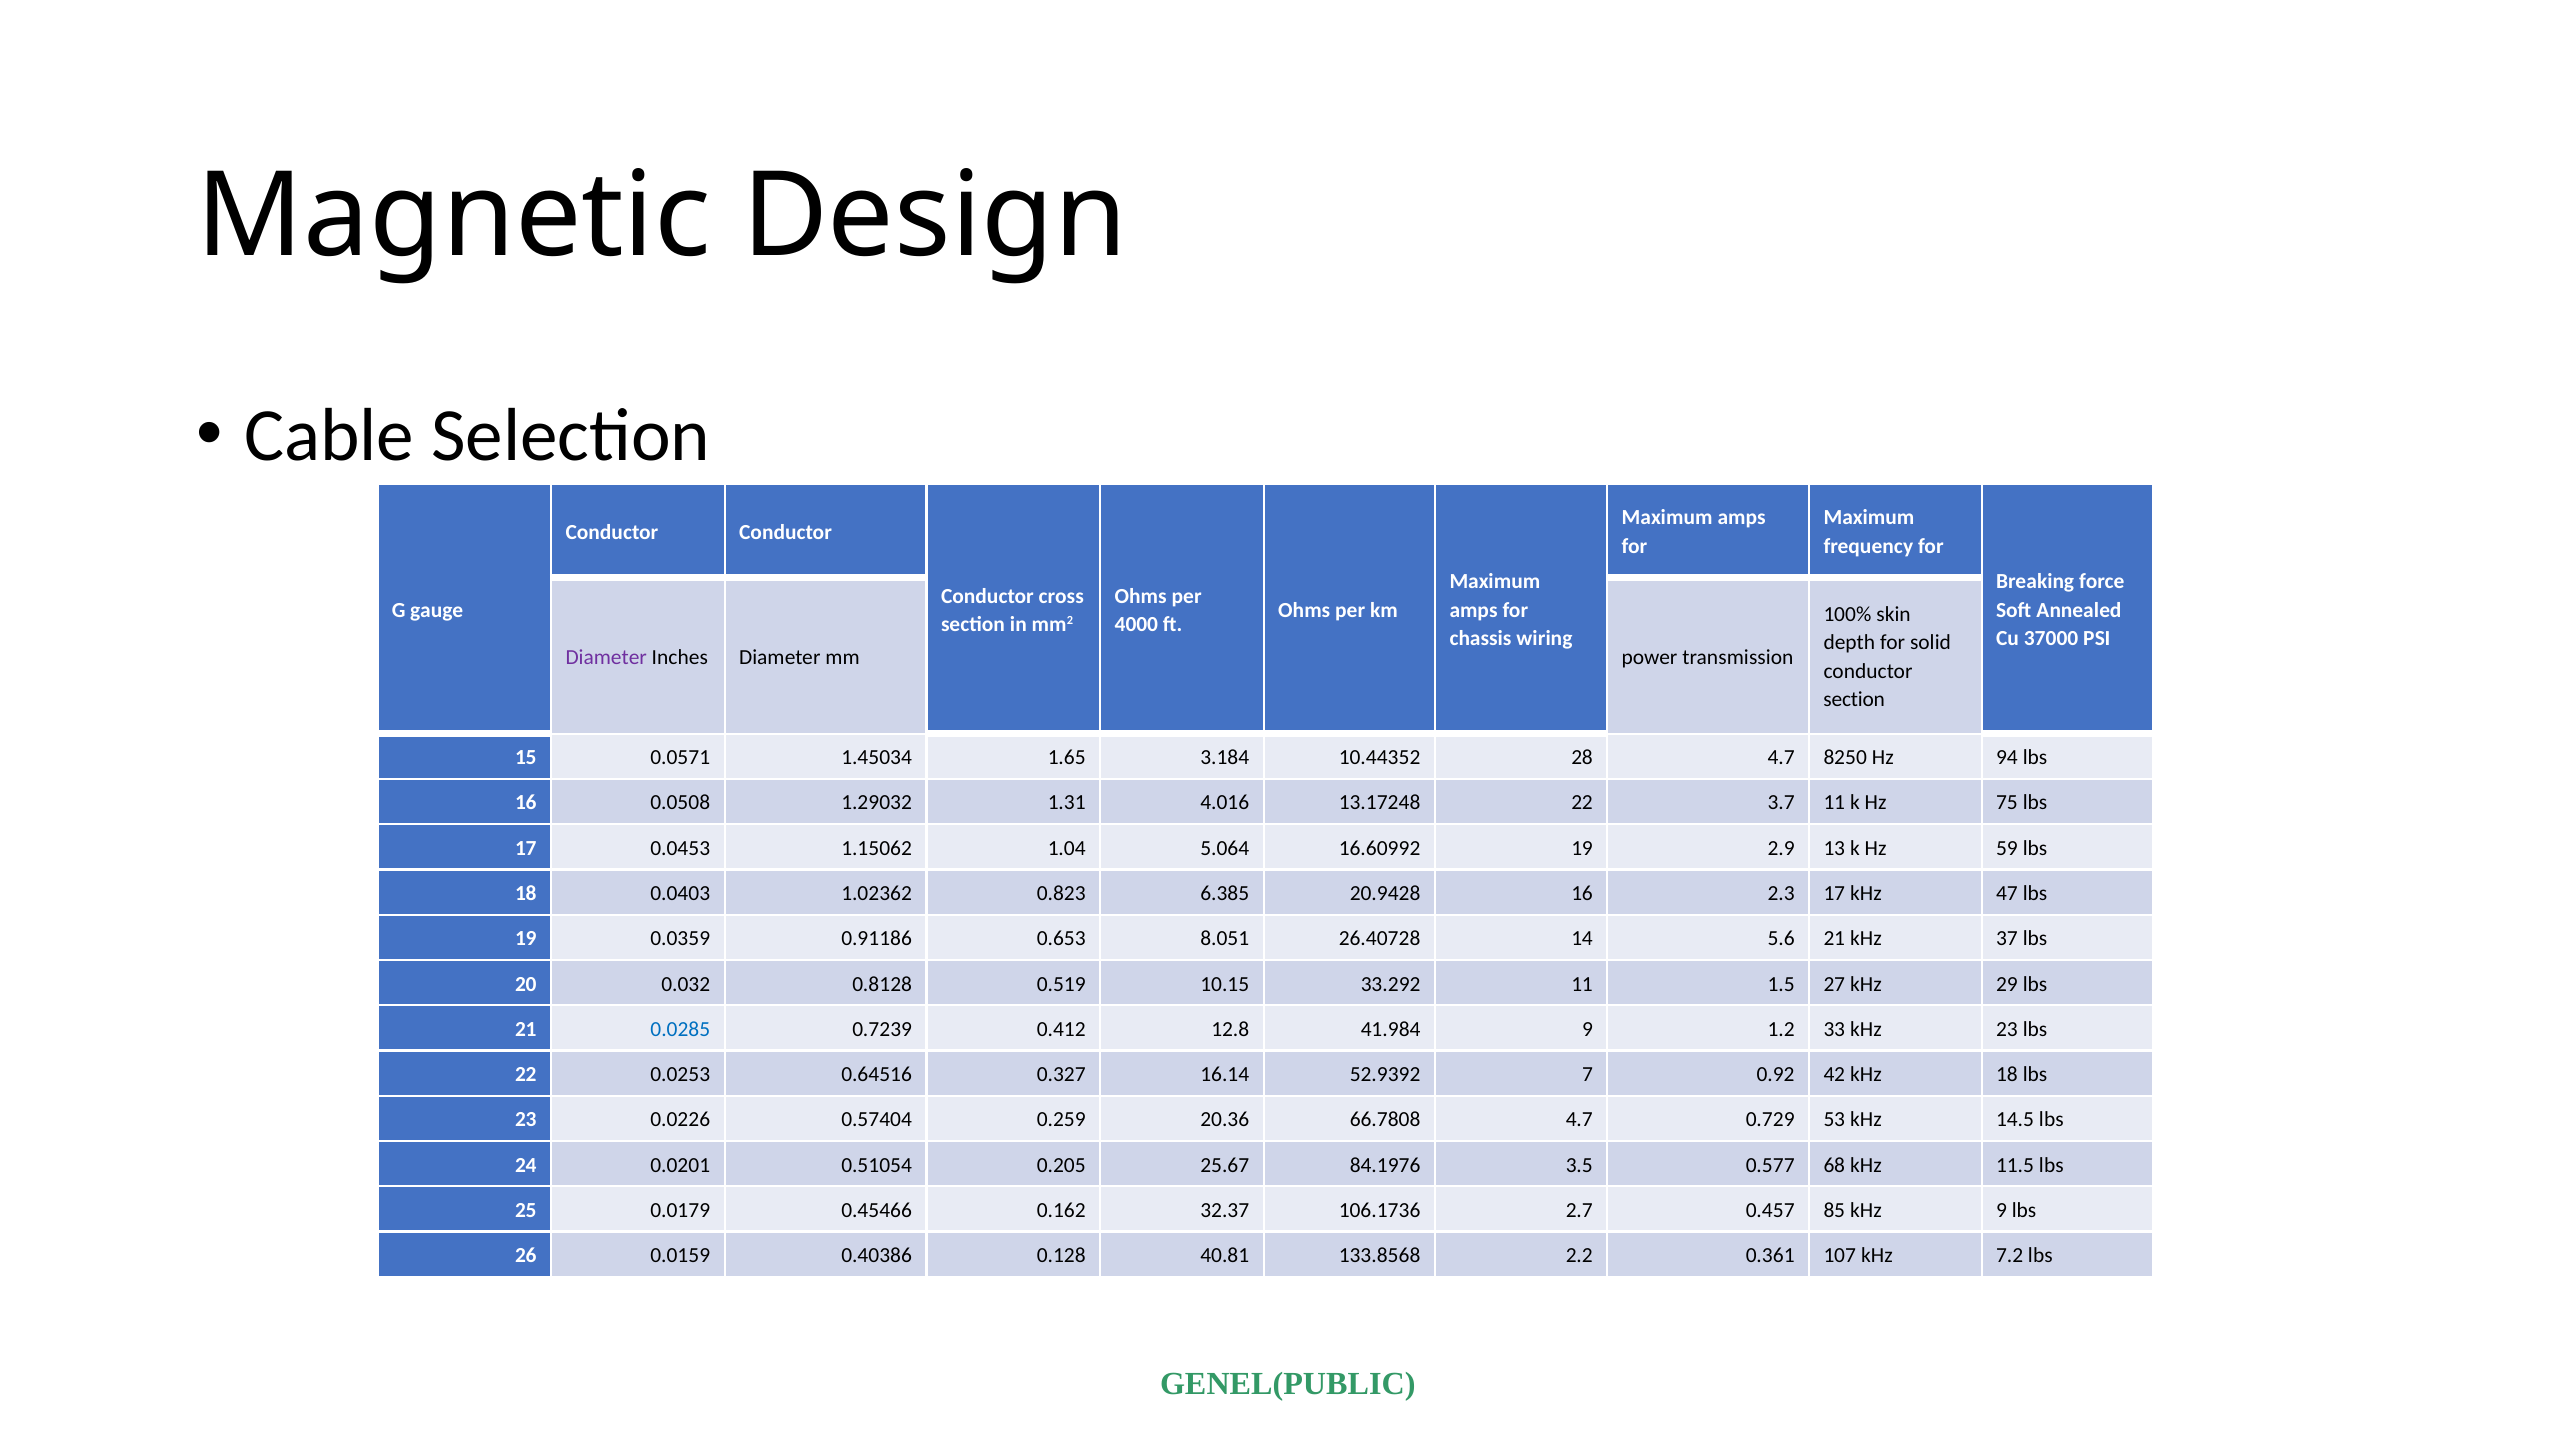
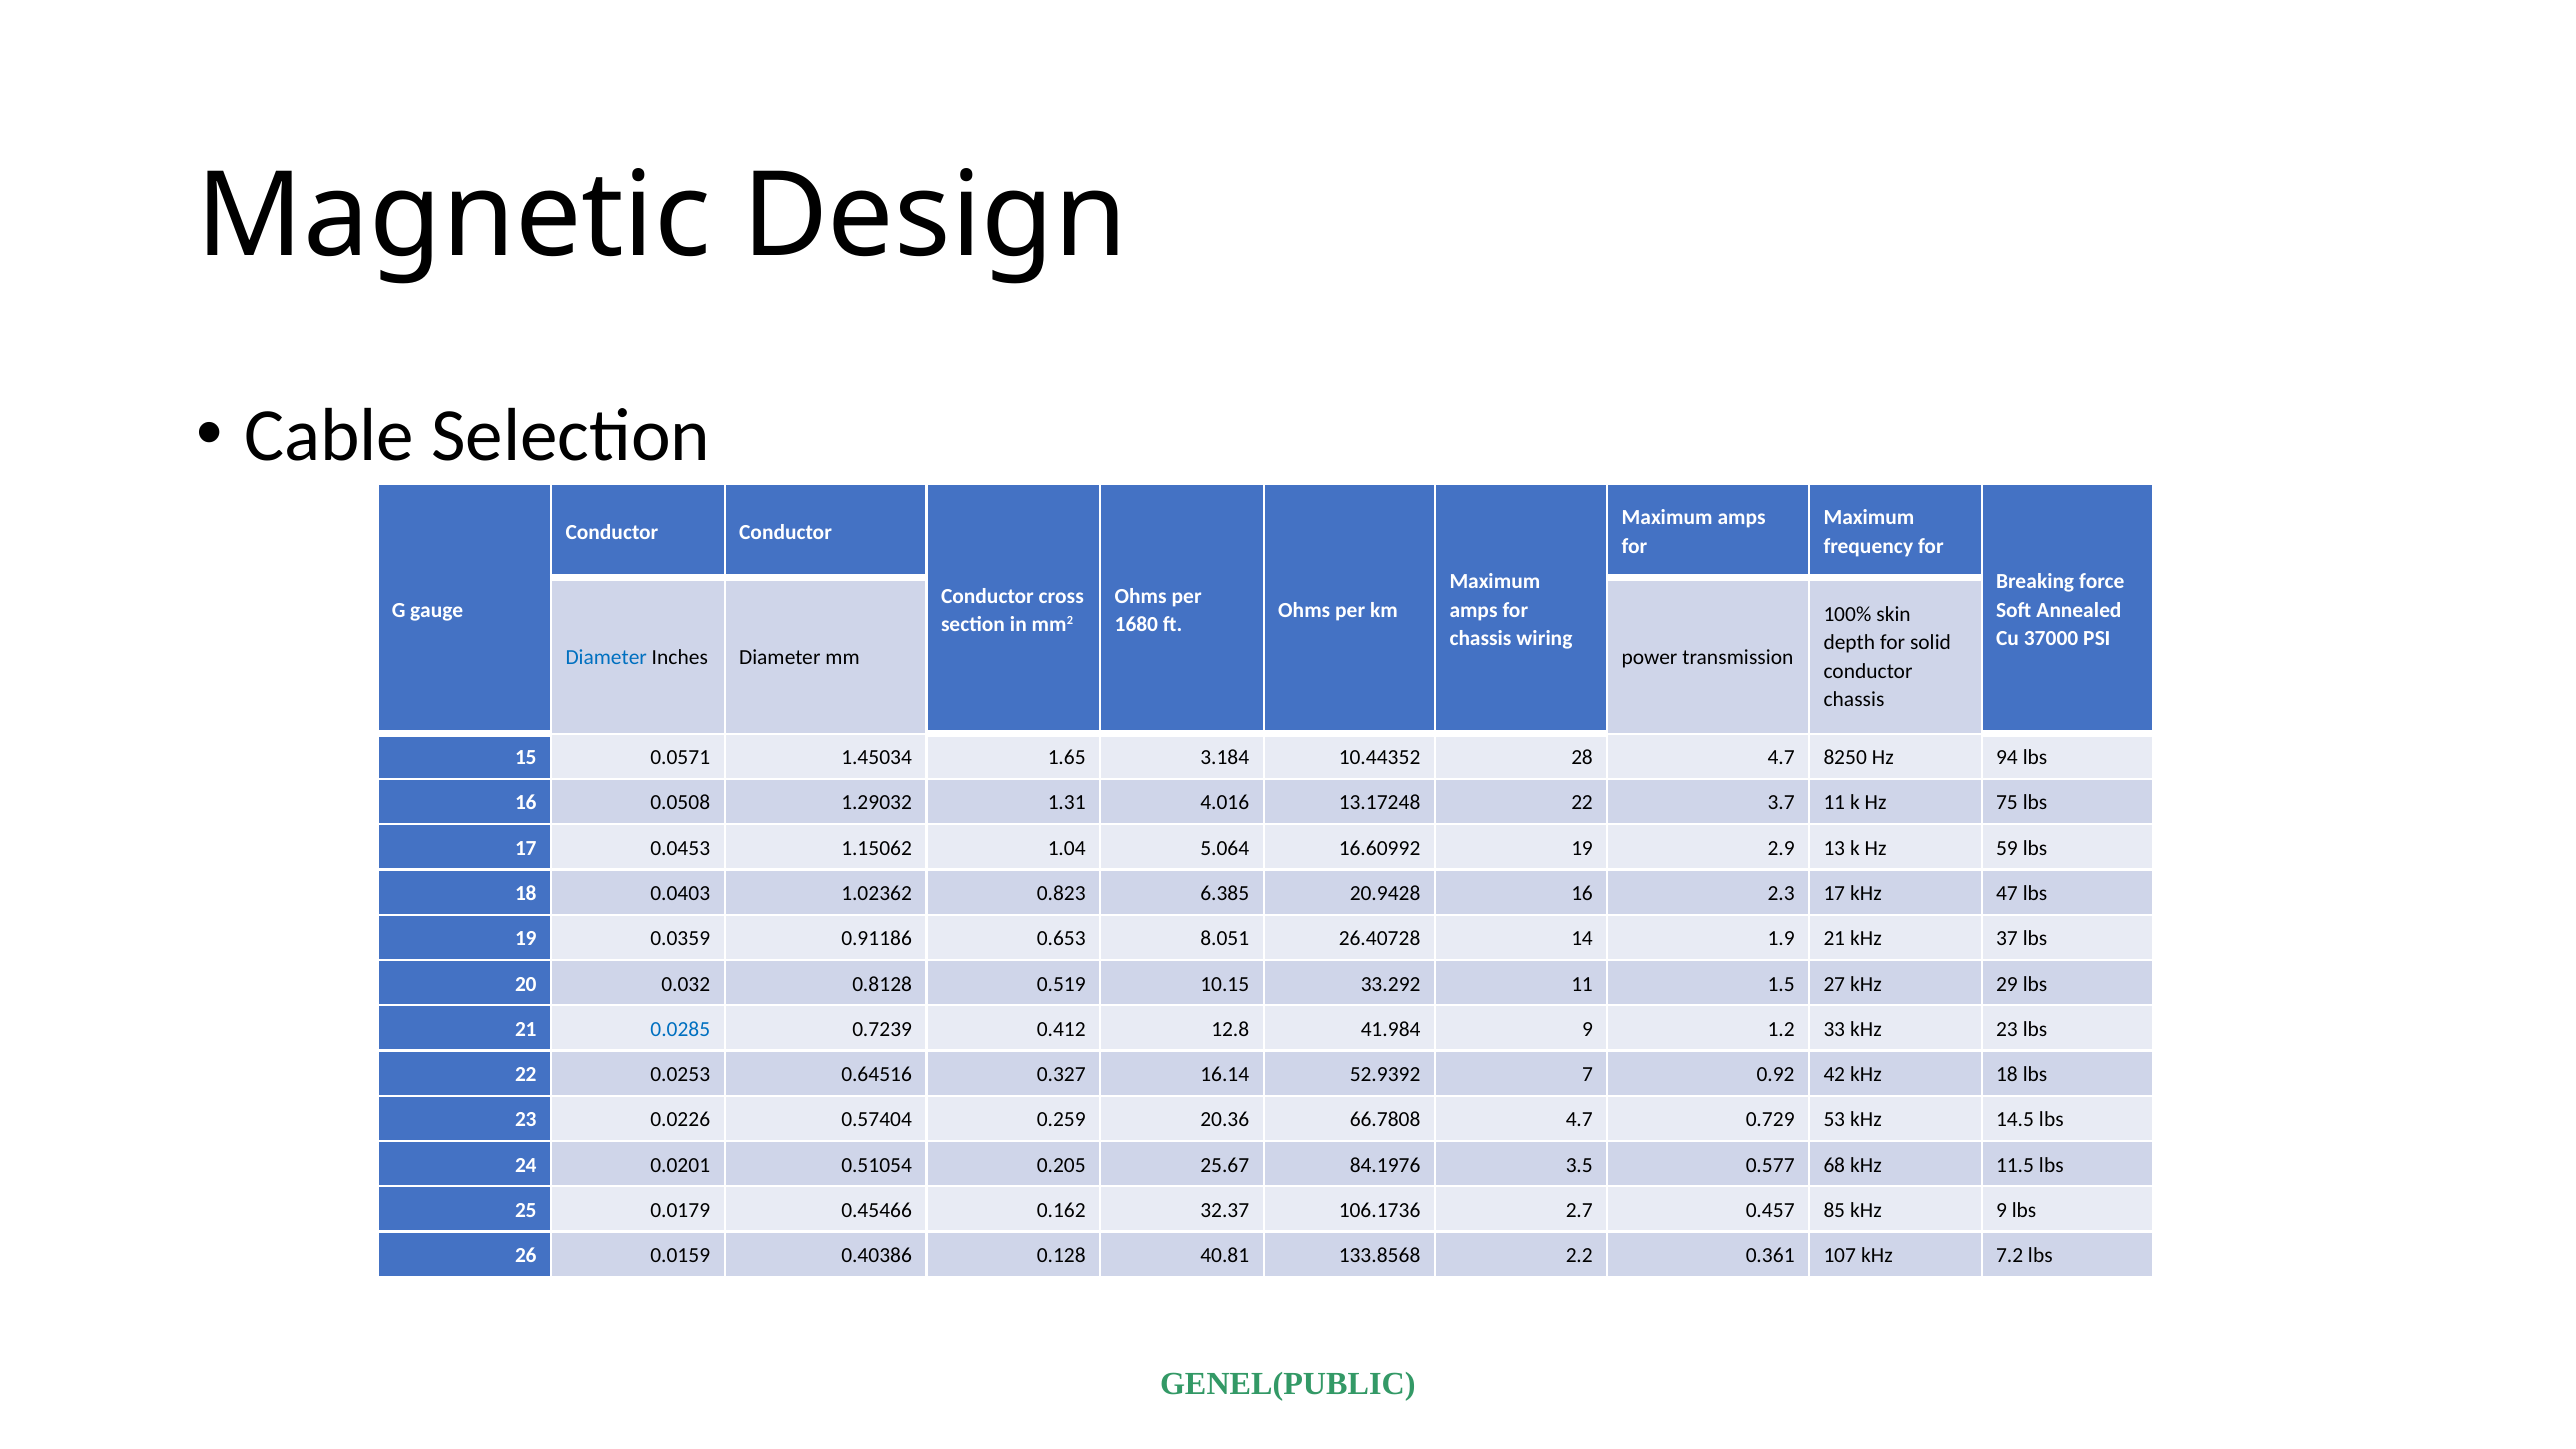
4000: 4000 -> 1680
Diameter at (606, 657) colour: purple -> blue
section at (1854, 699): section -> chassis
5.6: 5.6 -> 1.9
